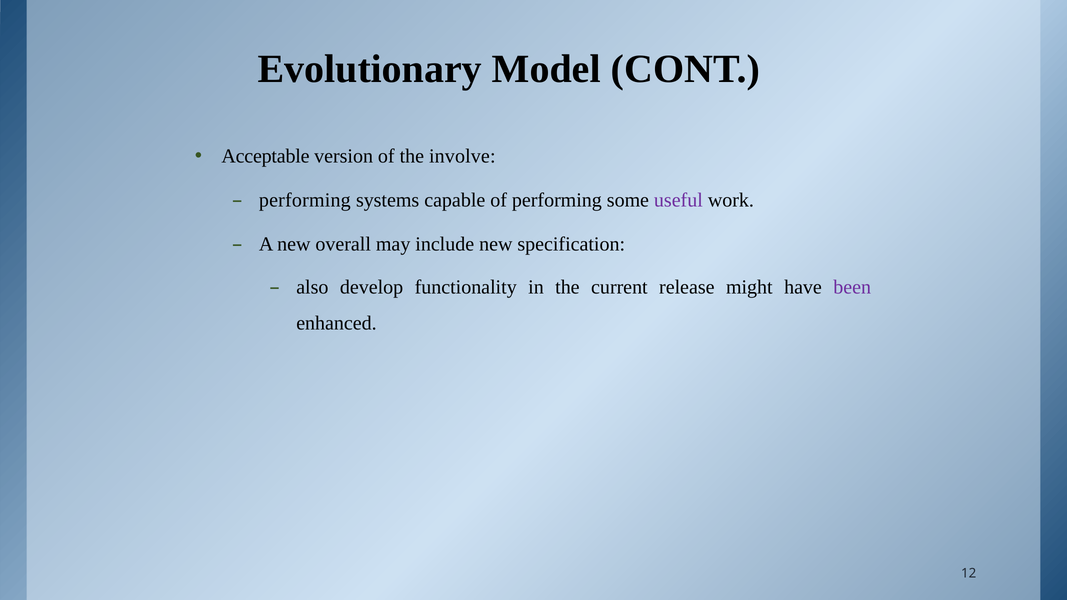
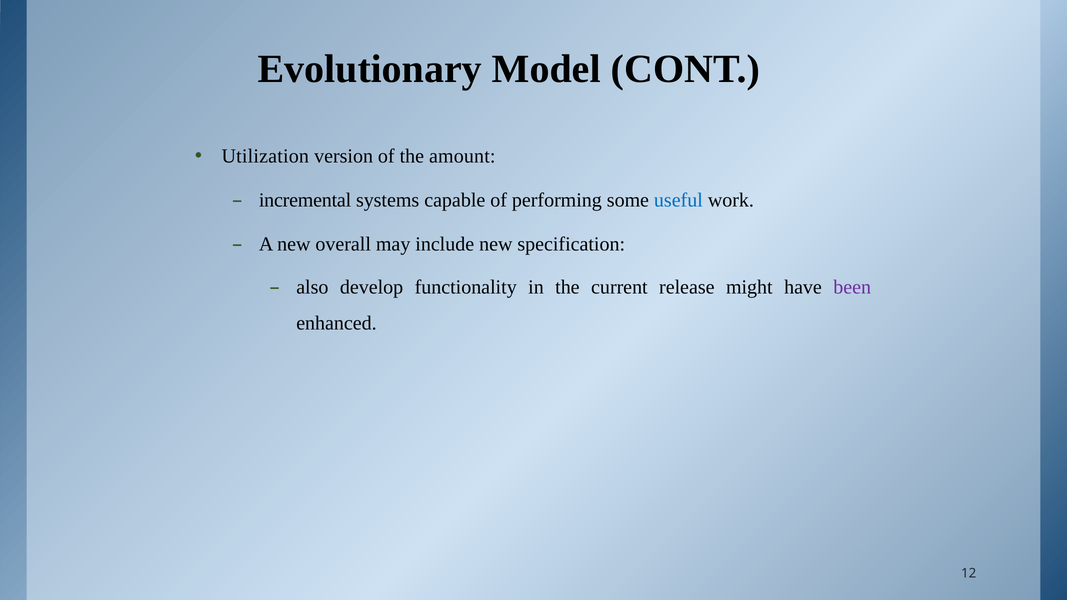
Acceptable: Acceptable -> Utilization
involve: involve -> amount
performing at (305, 200): performing -> incremental
useful colour: purple -> blue
